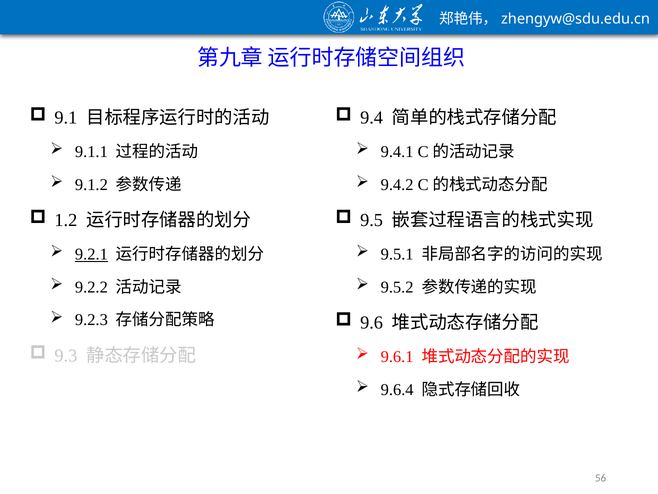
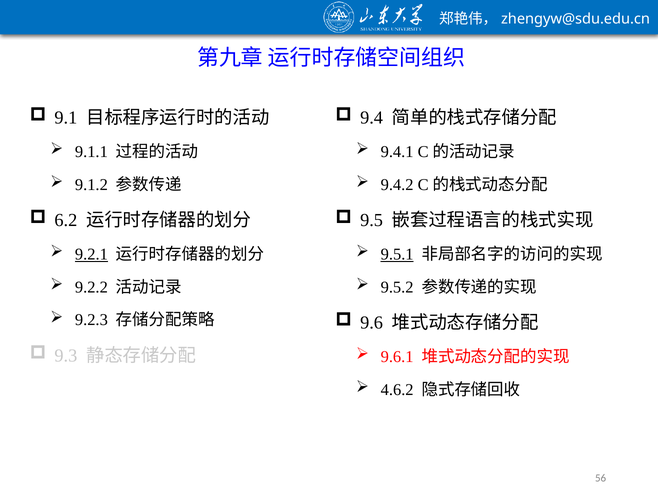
1.2: 1.2 -> 6.2
9.5.1 underline: none -> present
9.6.4: 9.6.4 -> 4.6.2
